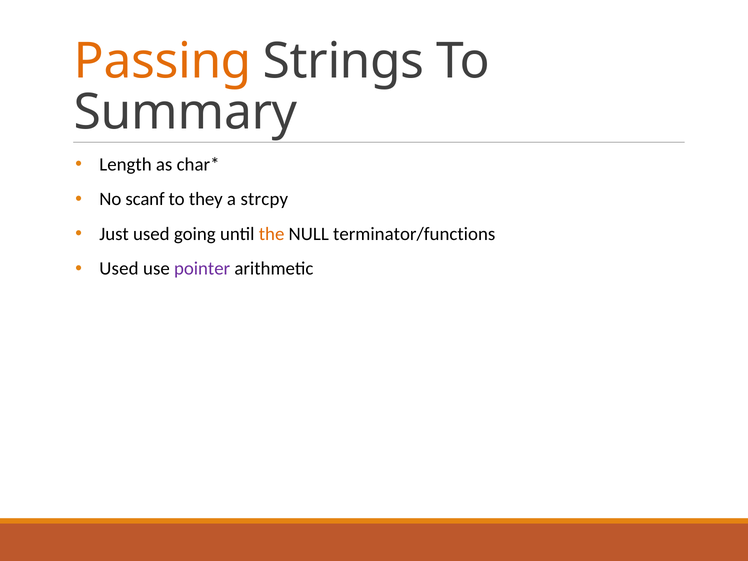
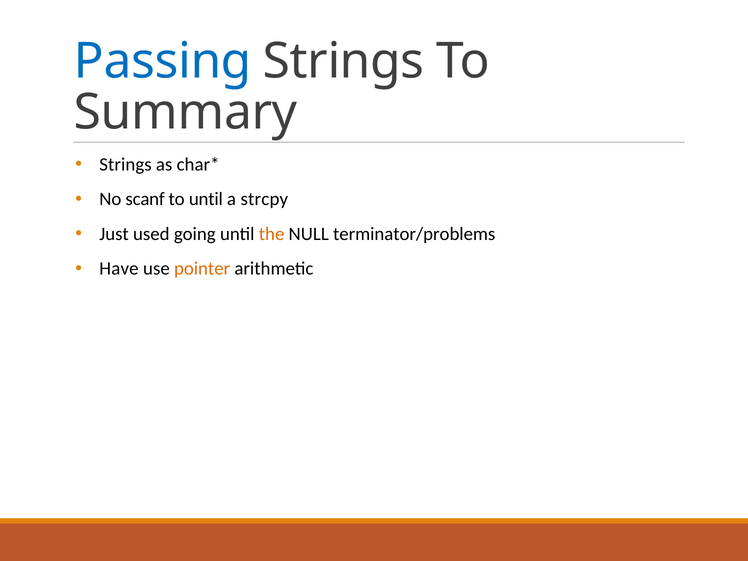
Passing colour: orange -> blue
Length at (126, 164): Length -> Strings
to they: they -> until
terminator/functions: terminator/functions -> terminator/problems
Used at (119, 269): Used -> Have
pointer colour: purple -> orange
